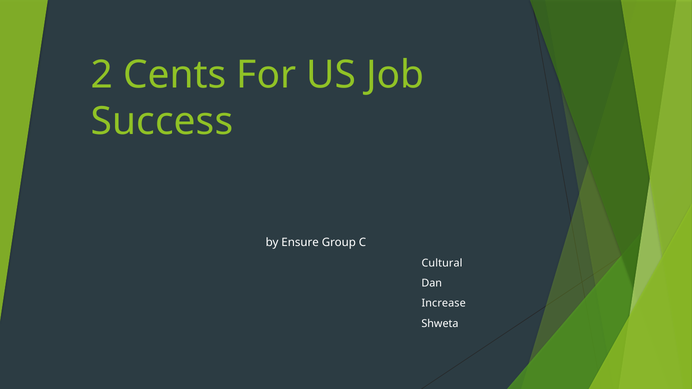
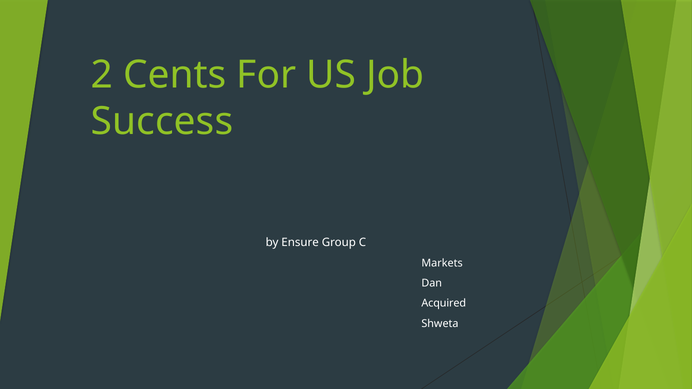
Cultural: Cultural -> Markets
Increase: Increase -> Acquired
